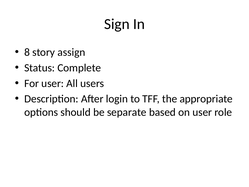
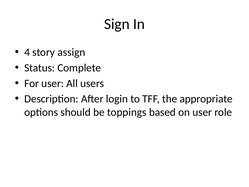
8: 8 -> 4
separate: separate -> toppings
